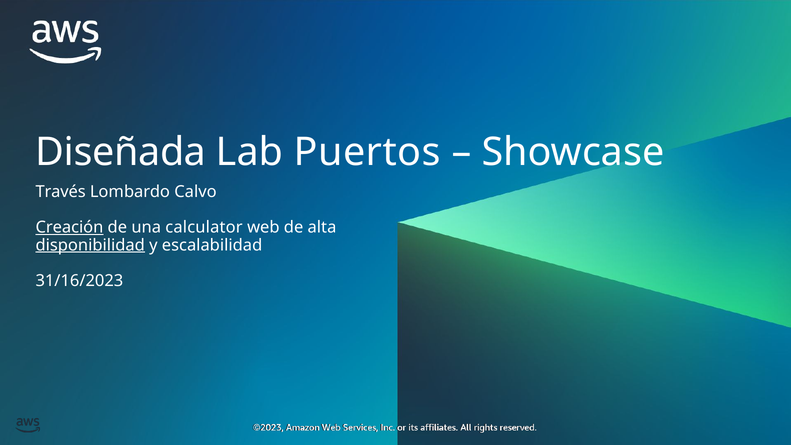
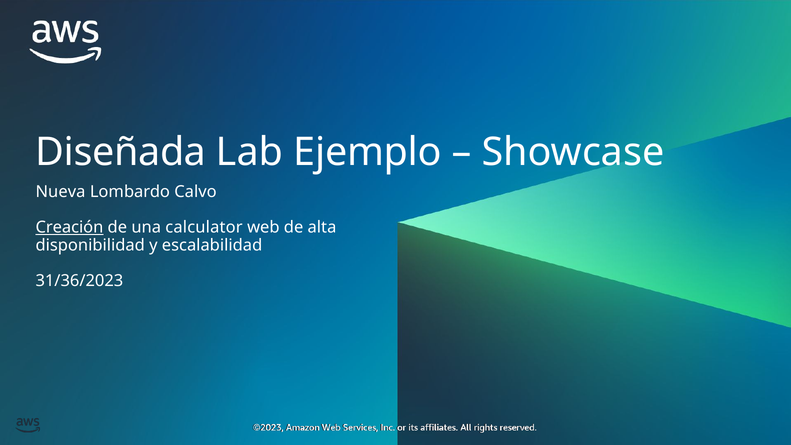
Puertos: Puertos -> Ejemplo
Través: Través -> Nueva
disponibilidad underline: present -> none
31/16/2023: 31/16/2023 -> 31/36/2023
